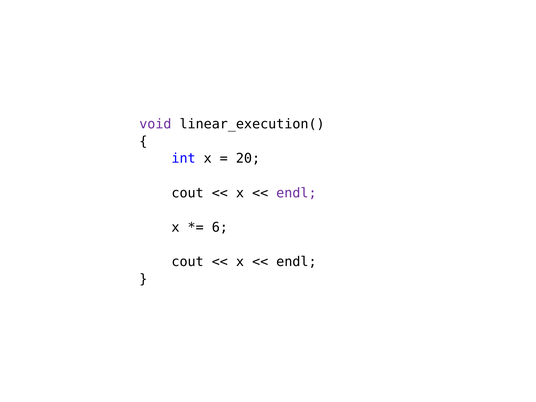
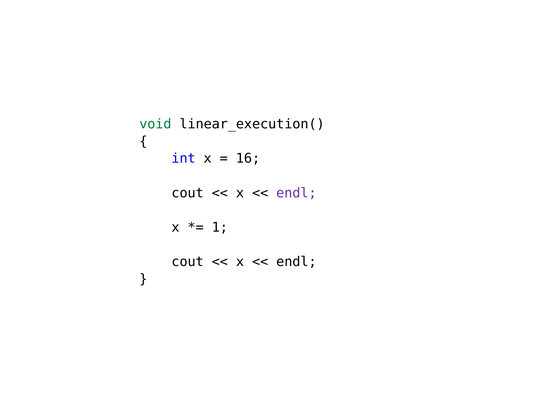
void colour: purple -> green
20: 20 -> 16
6: 6 -> 1
